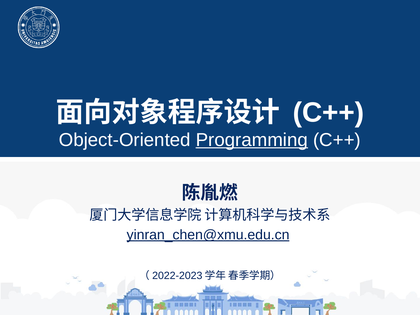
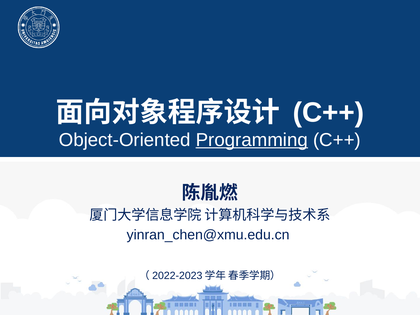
yinran_chen@xmu.edu.cn underline: present -> none
